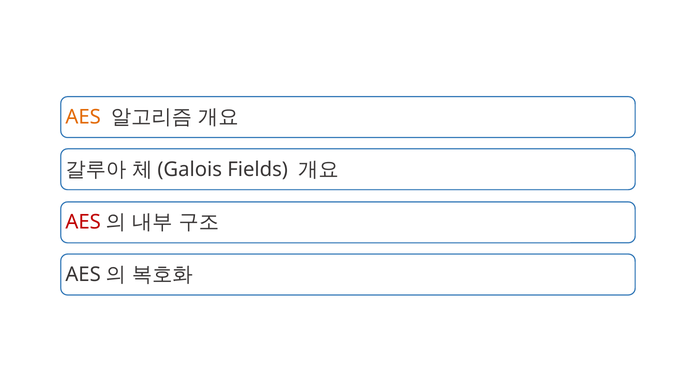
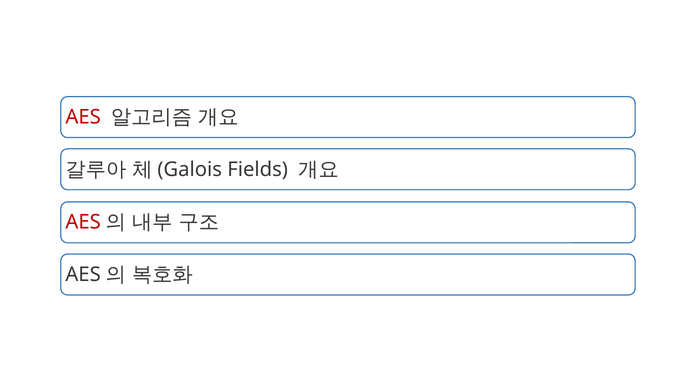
AES at (83, 117) colour: orange -> red
